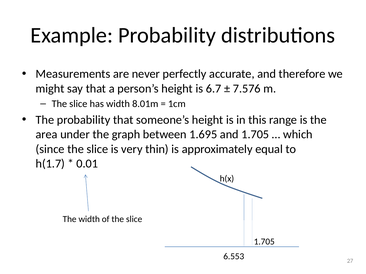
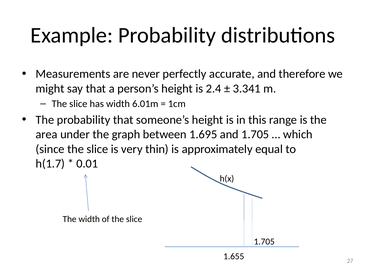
6.7: 6.7 -> 2.4
7.576: 7.576 -> 3.341
8.01m: 8.01m -> 6.01m
6.553: 6.553 -> 1.655
